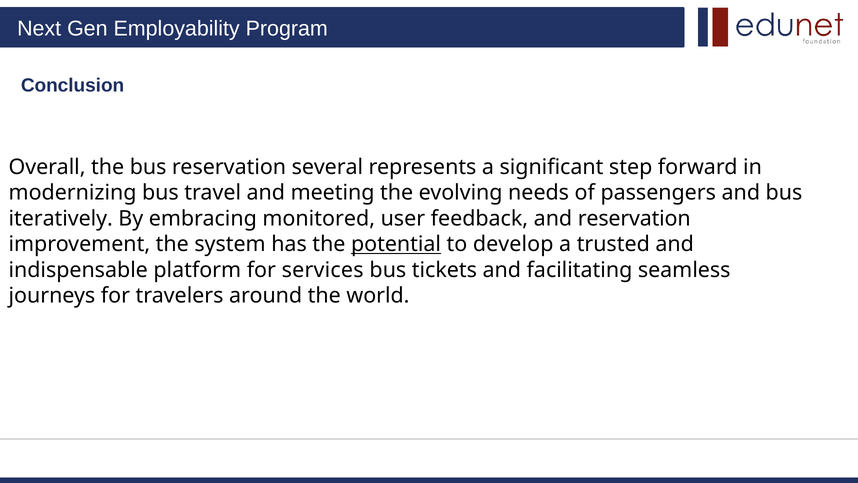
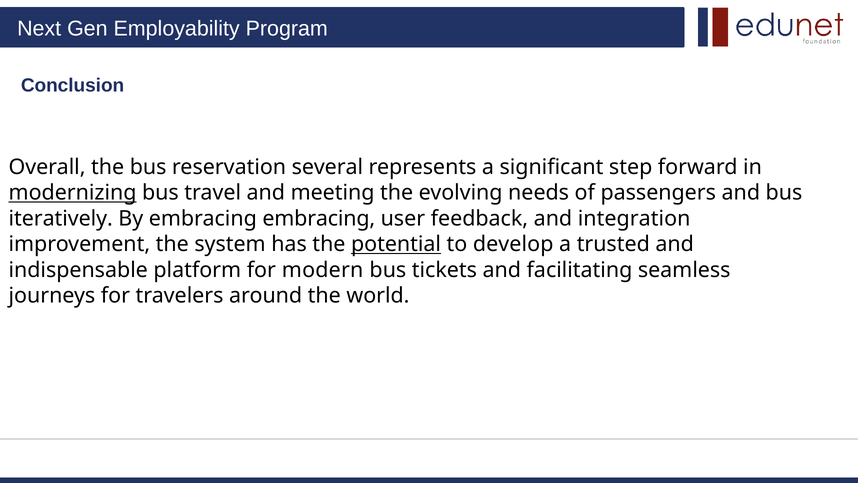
modernizing underline: none -> present
embracing monitored: monitored -> embracing
and reservation: reservation -> integration
services: services -> modern
